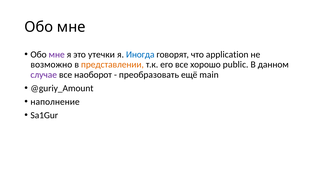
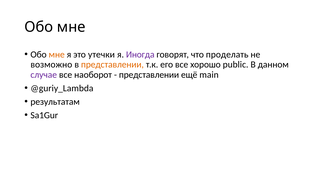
мне at (57, 54) colour: purple -> orange
Иногда colour: blue -> purple
application: application -> проделать
преобразовать at (149, 74): преобразовать -> представлении
@guriy_Amount: @guriy_Amount -> @guriy_Lambda
наполнение: наполнение -> результатам
